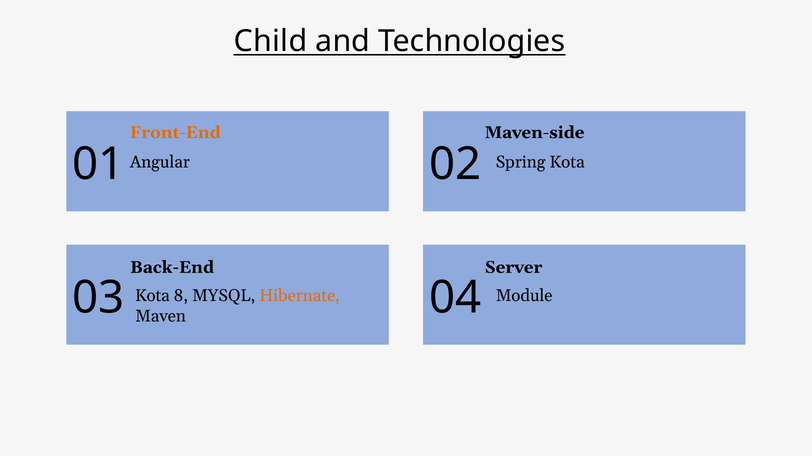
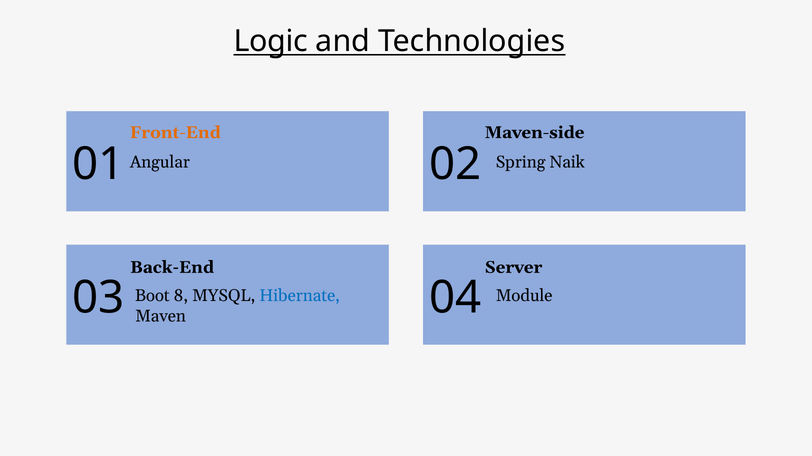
Child: Child -> Logic
Spring Kota: Kota -> Naik
Kota at (152, 296): Kota -> Boot
Hibernate colour: orange -> blue
